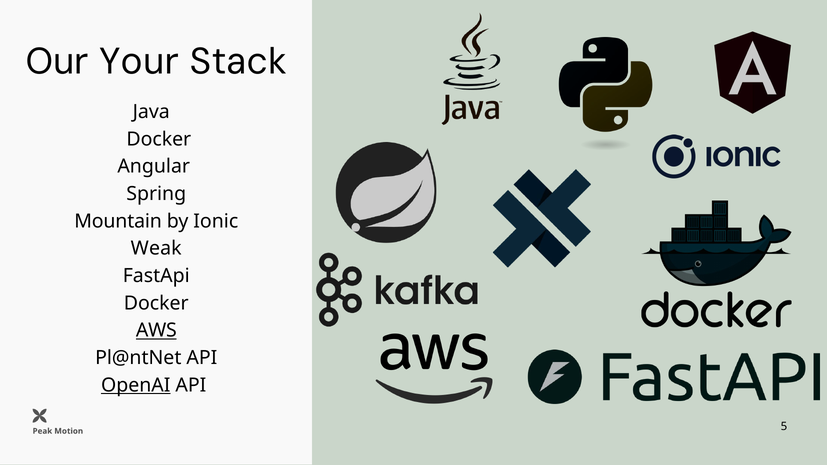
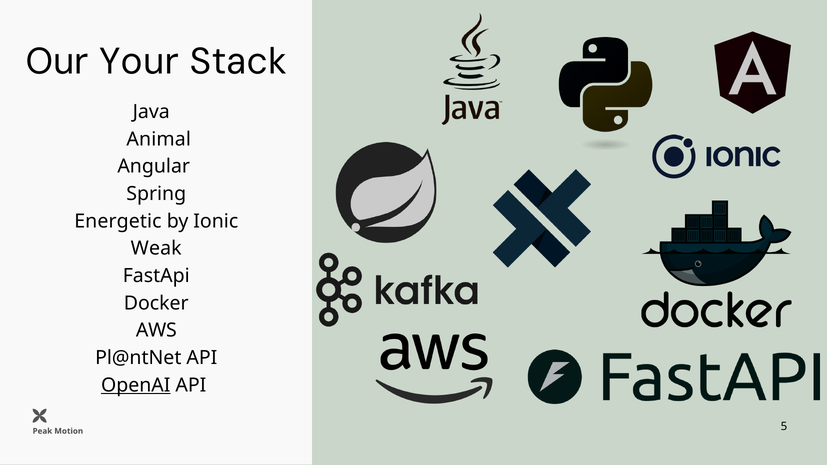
Docker at (159, 139): Docker -> Animal
Mountain: Mountain -> Energetic
AWS underline: present -> none
